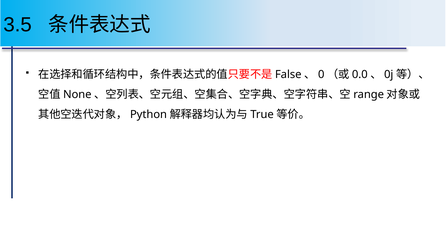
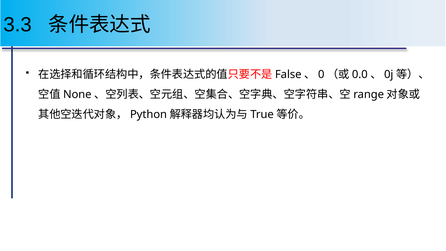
3.5: 3.5 -> 3.3
